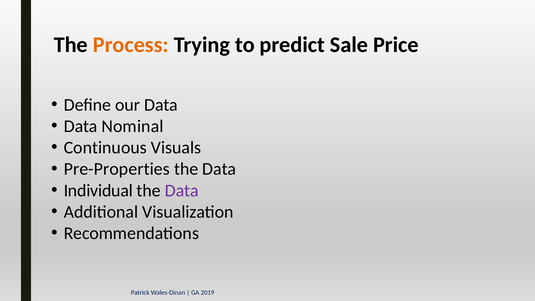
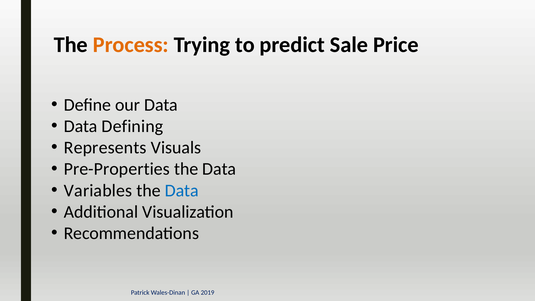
Nominal: Nominal -> Defining
Continuous: Continuous -> Represents
Individual: Individual -> Variables
Data at (182, 190) colour: purple -> blue
